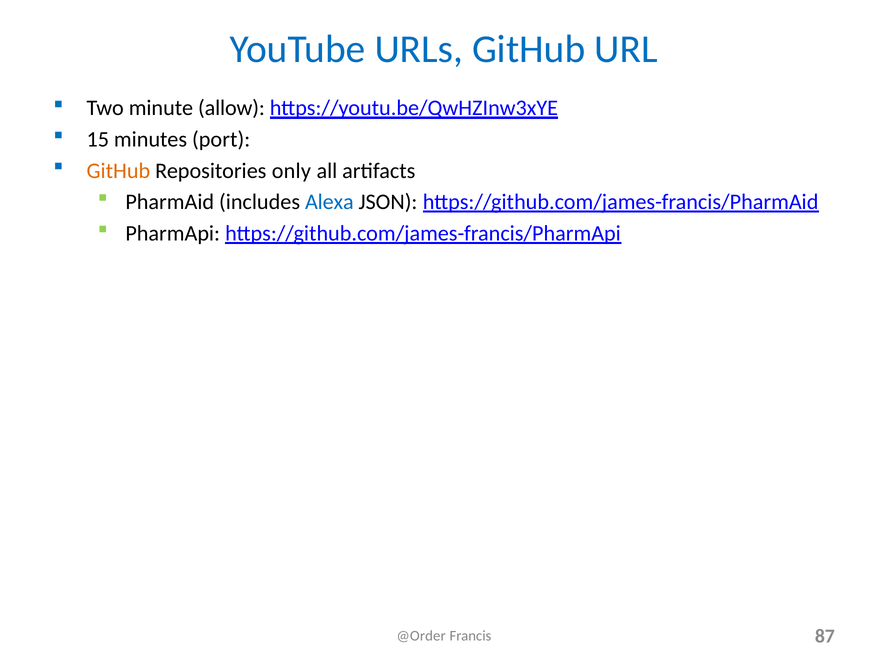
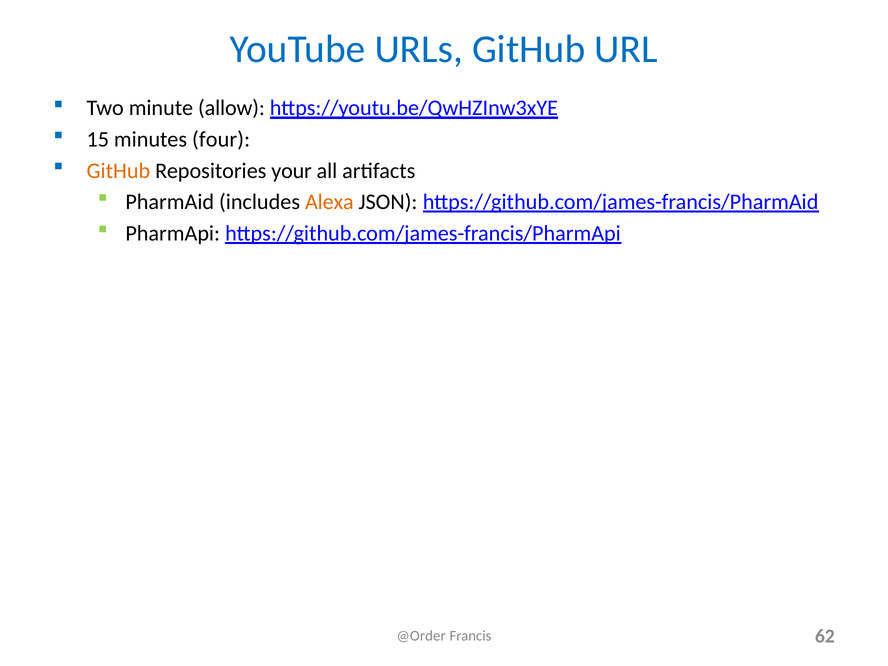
port: port -> four
only: only -> your
Alexa colour: blue -> orange
87: 87 -> 62
